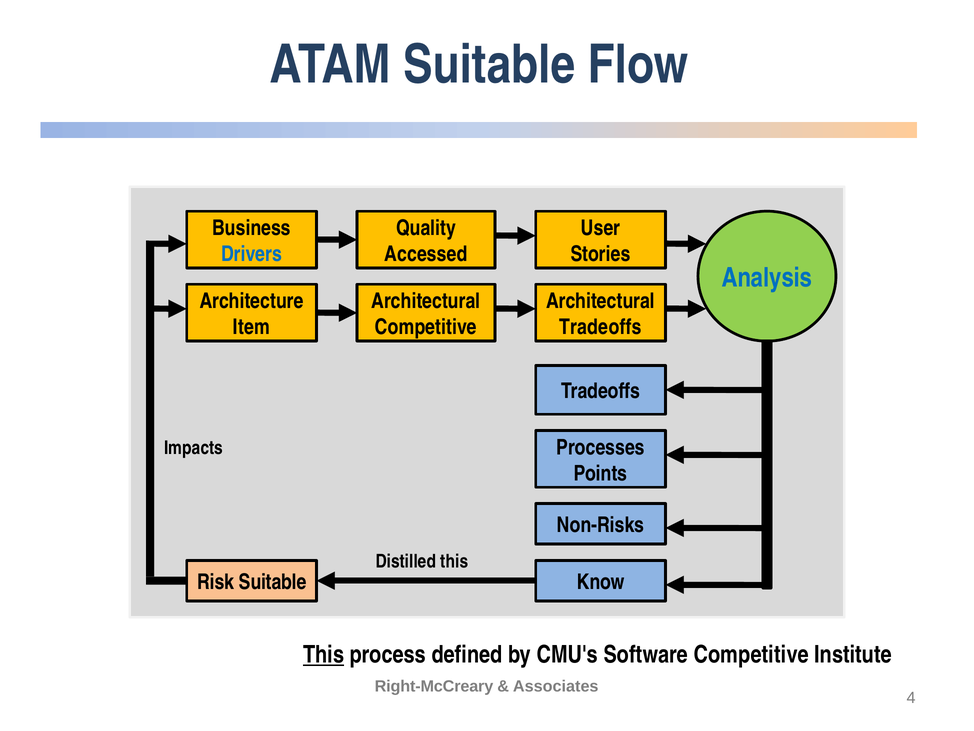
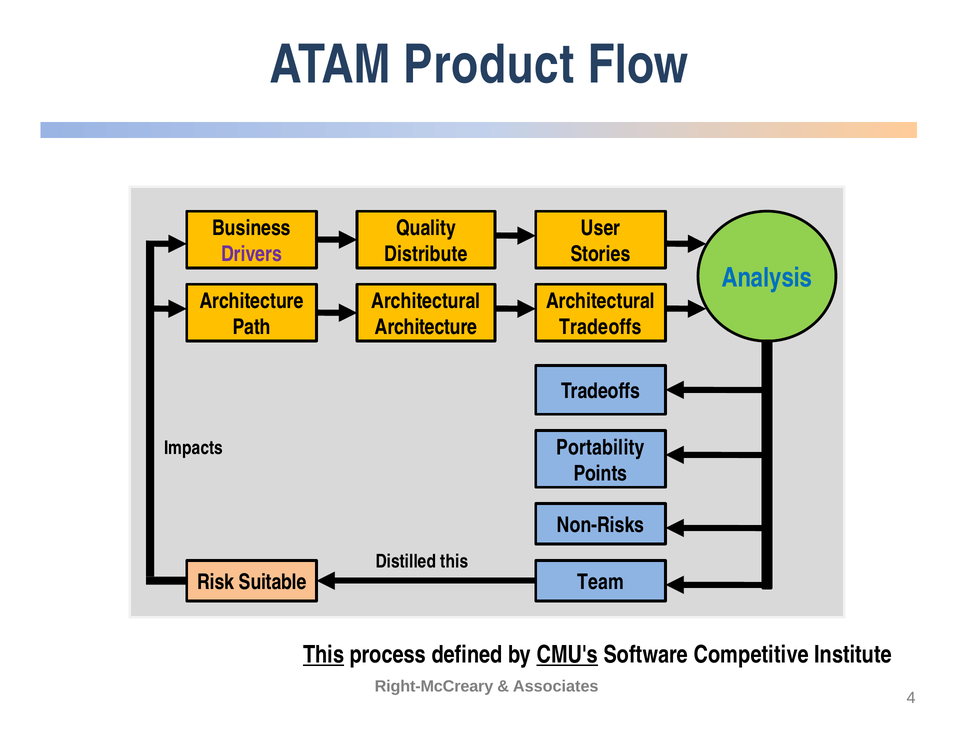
ATAM Suitable: Suitable -> Product
Drivers colour: blue -> purple
Accessed: Accessed -> Distribute
Item: Item -> Path
Competitive at (426, 327): Competitive -> Architecture
Processes: Processes -> Portability
Know: Know -> Team
CMU's underline: none -> present
